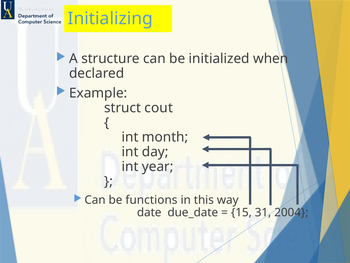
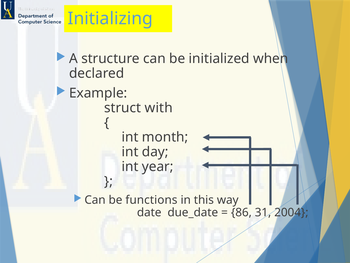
cout: cout -> with
15: 15 -> 86
